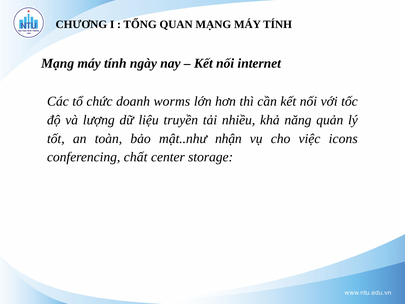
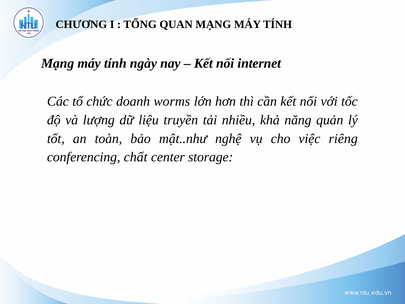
nhận: nhận -> nghệ
icons: icons -> riêng
